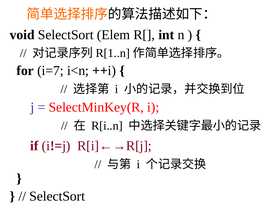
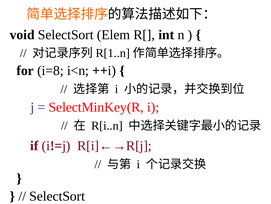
i=7: i=7 -> i=8
